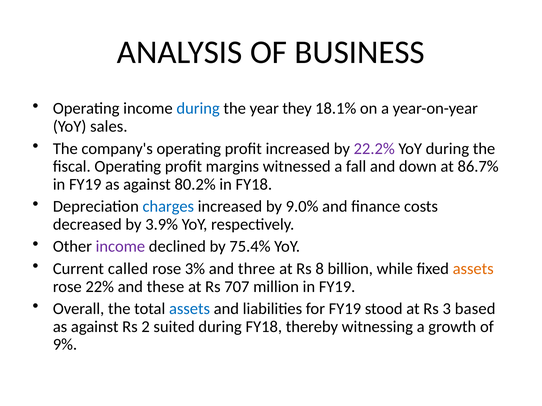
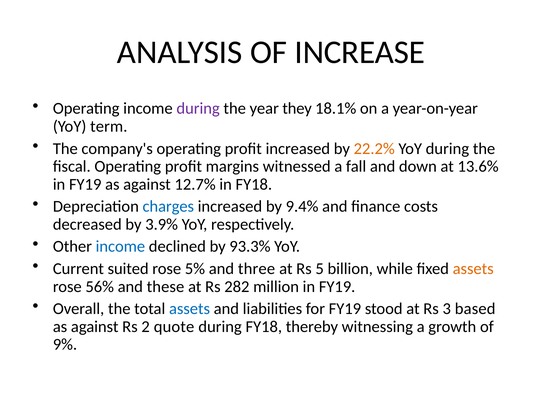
BUSINESS: BUSINESS -> INCREASE
during at (198, 109) colour: blue -> purple
sales: sales -> term
22.2% colour: purple -> orange
86.7%: 86.7% -> 13.6%
80.2%: 80.2% -> 12.7%
9.0%: 9.0% -> 9.4%
income at (120, 247) colour: purple -> blue
75.4%: 75.4% -> 93.3%
called: called -> suited
3%: 3% -> 5%
8: 8 -> 5
22%: 22% -> 56%
707: 707 -> 282
suited: suited -> quote
